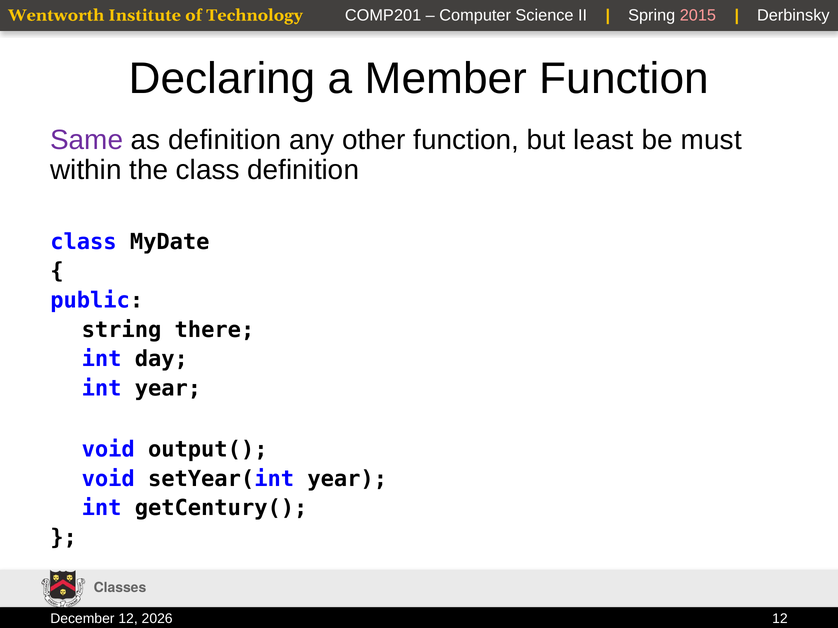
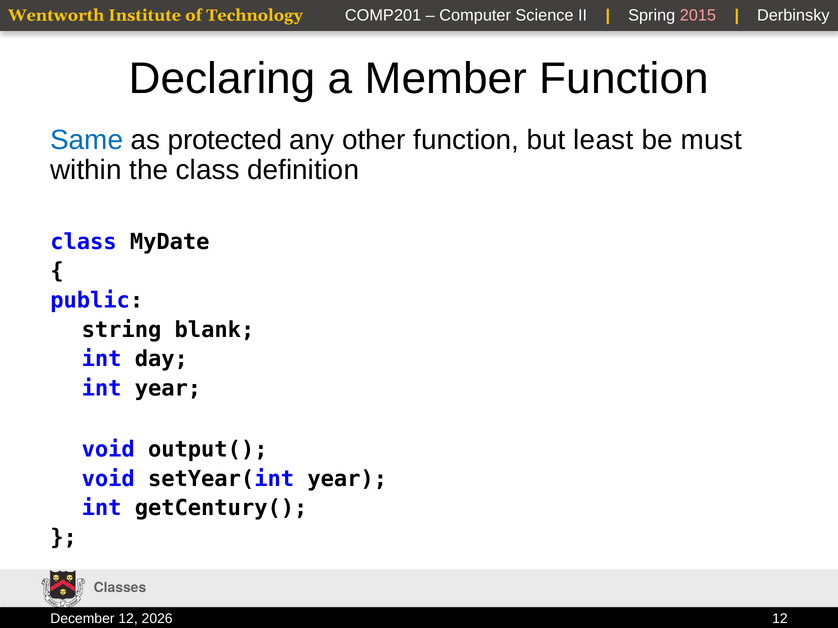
Same colour: purple -> blue
as definition: definition -> protected
there: there -> blank
